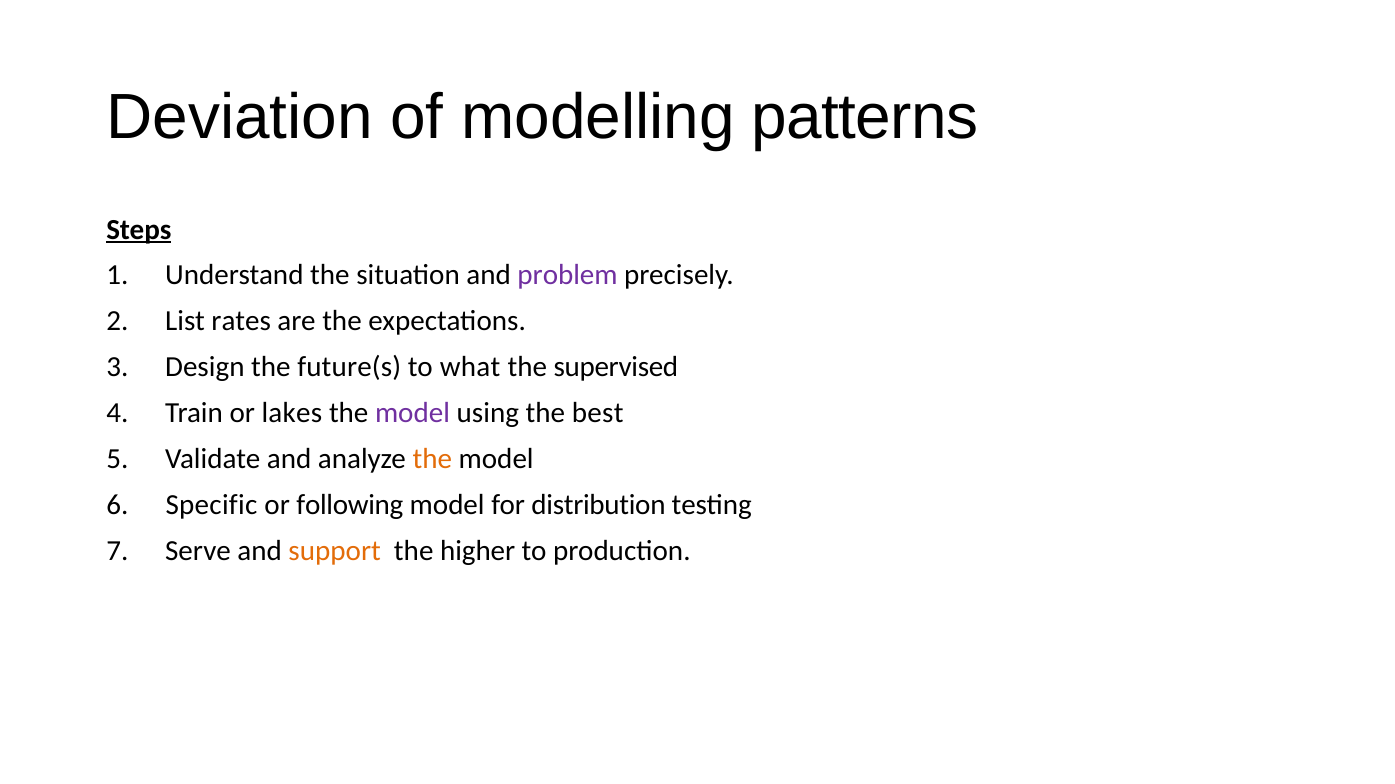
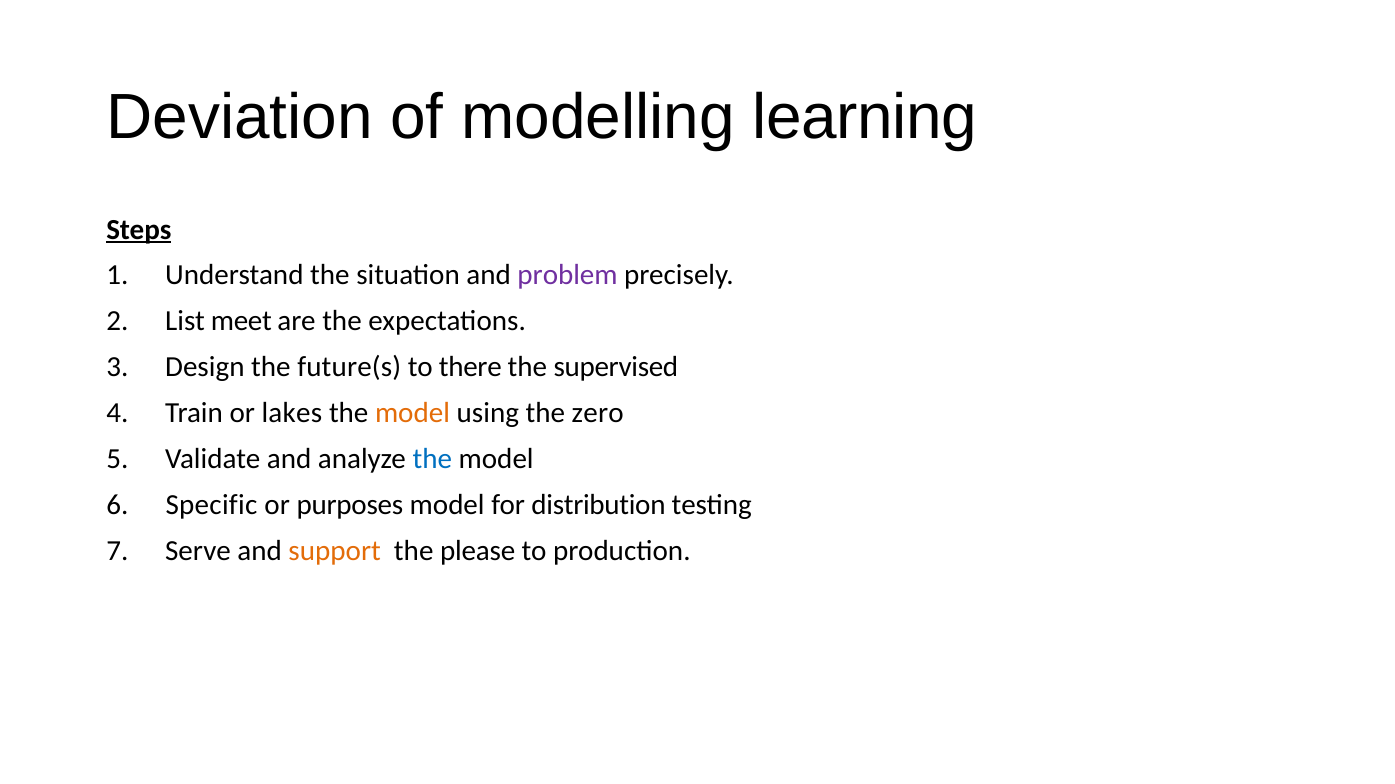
patterns: patterns -> learning
rates: rates -> meet
what: what -> there
model at (412, 414) colour: purple -> orange
best: best -> zero
the at (432, 460) colour: orange -> blue
following: following -> purposes
higher: higher -> please
